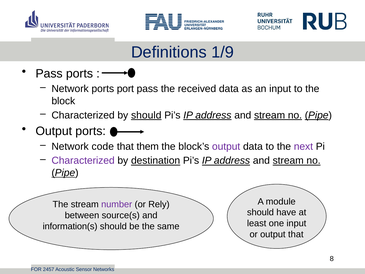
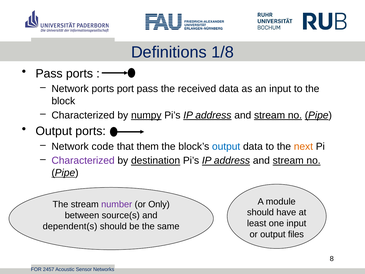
1/9: 1/9 -> 1/8
by should: should -> numpy
output at (226, 146) colour: purple -> blue
next colour: purple -> orange
Rely: Rely -> Only
information(s: information(s -> dependent(s
output that: that -> files
